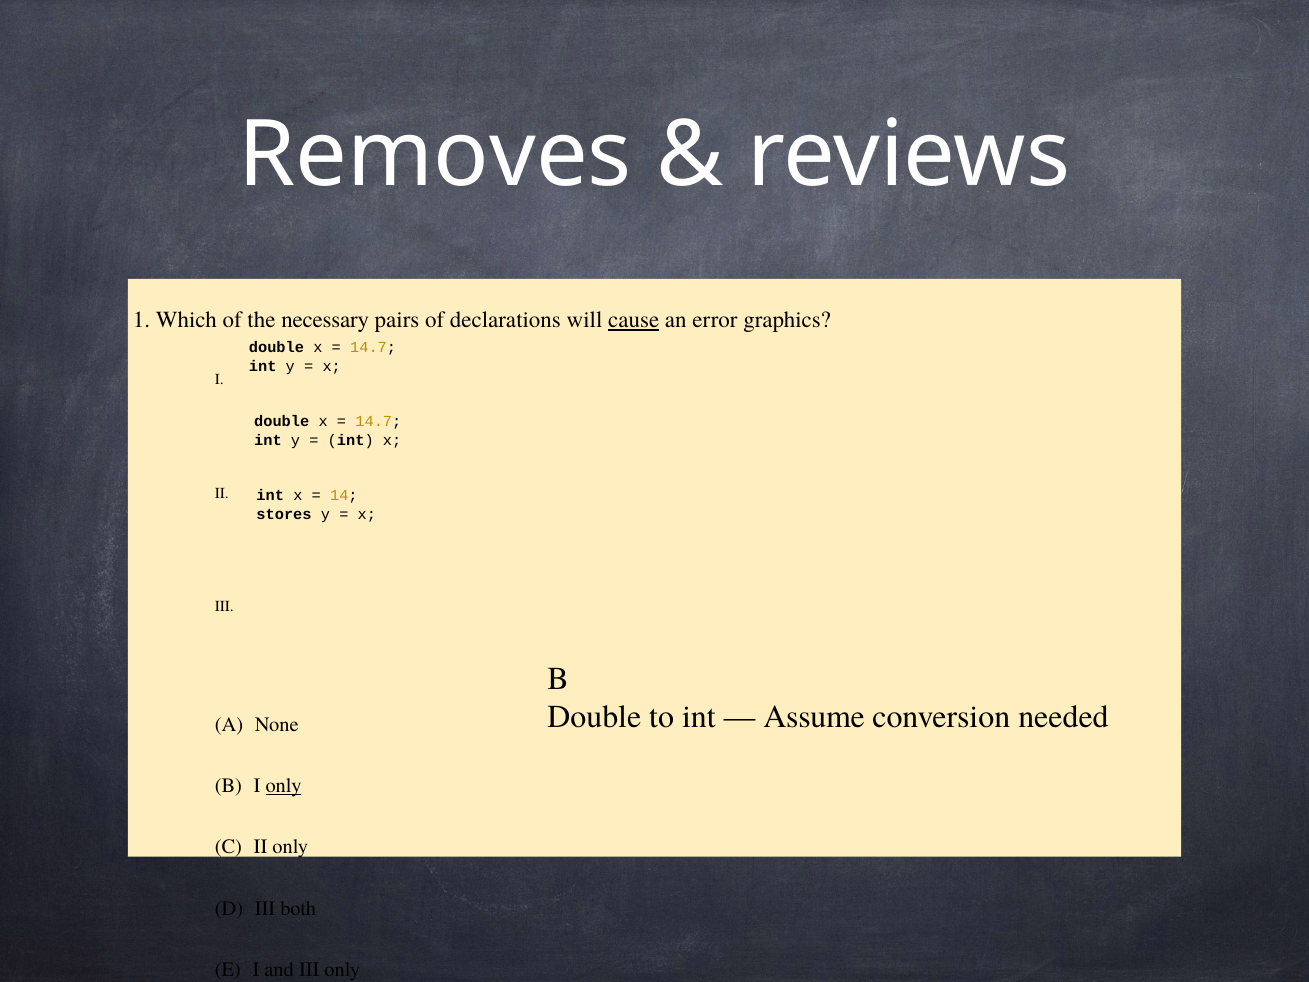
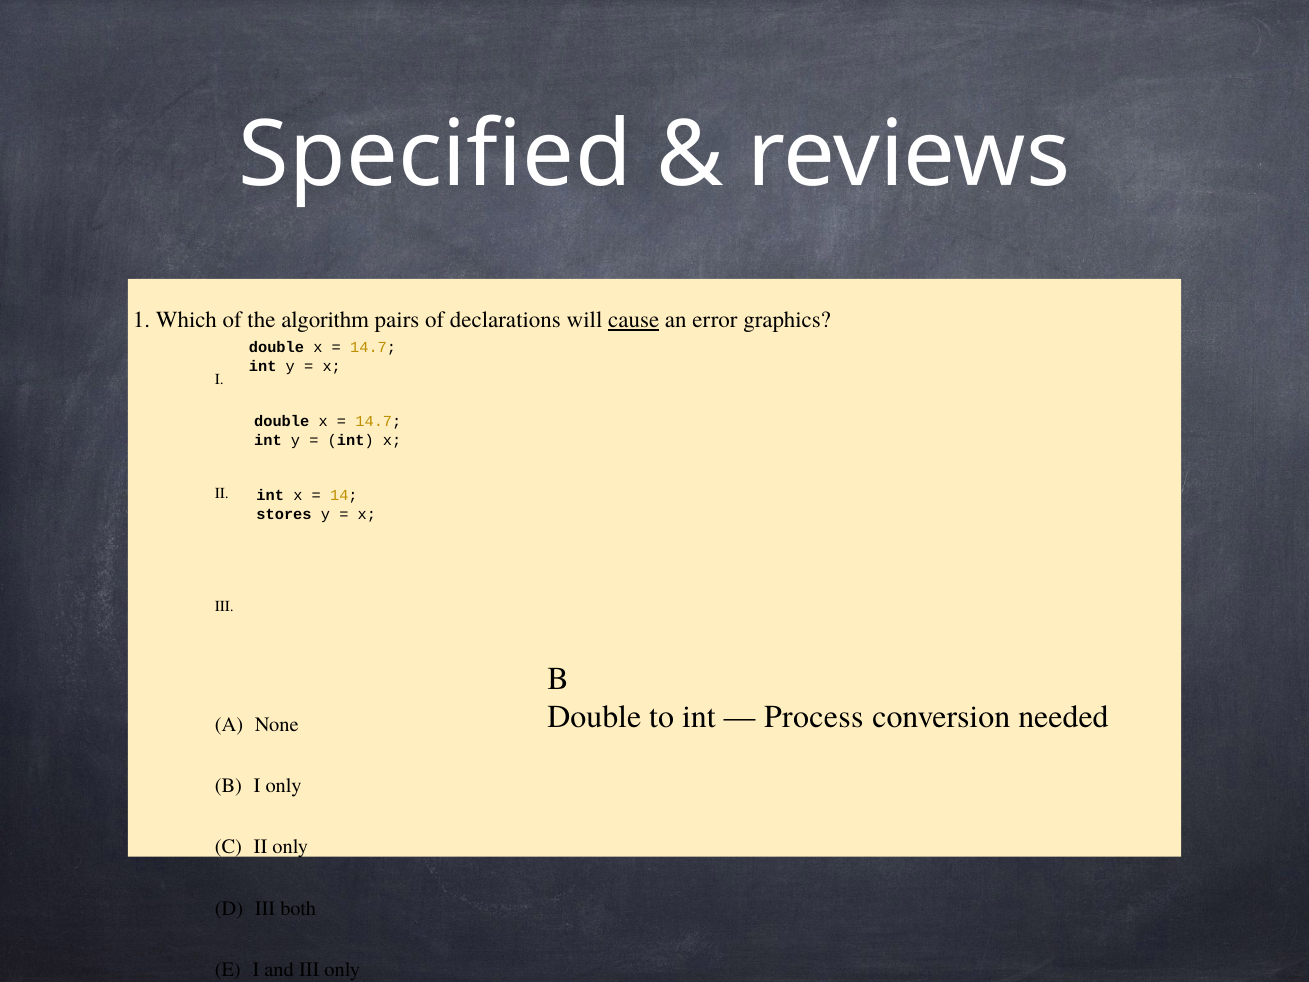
Removes: Removes -> Specified
necessary: necessary -> algorithm
Assume: Assume -> Process
only at (284, 785) underline: present -> none
